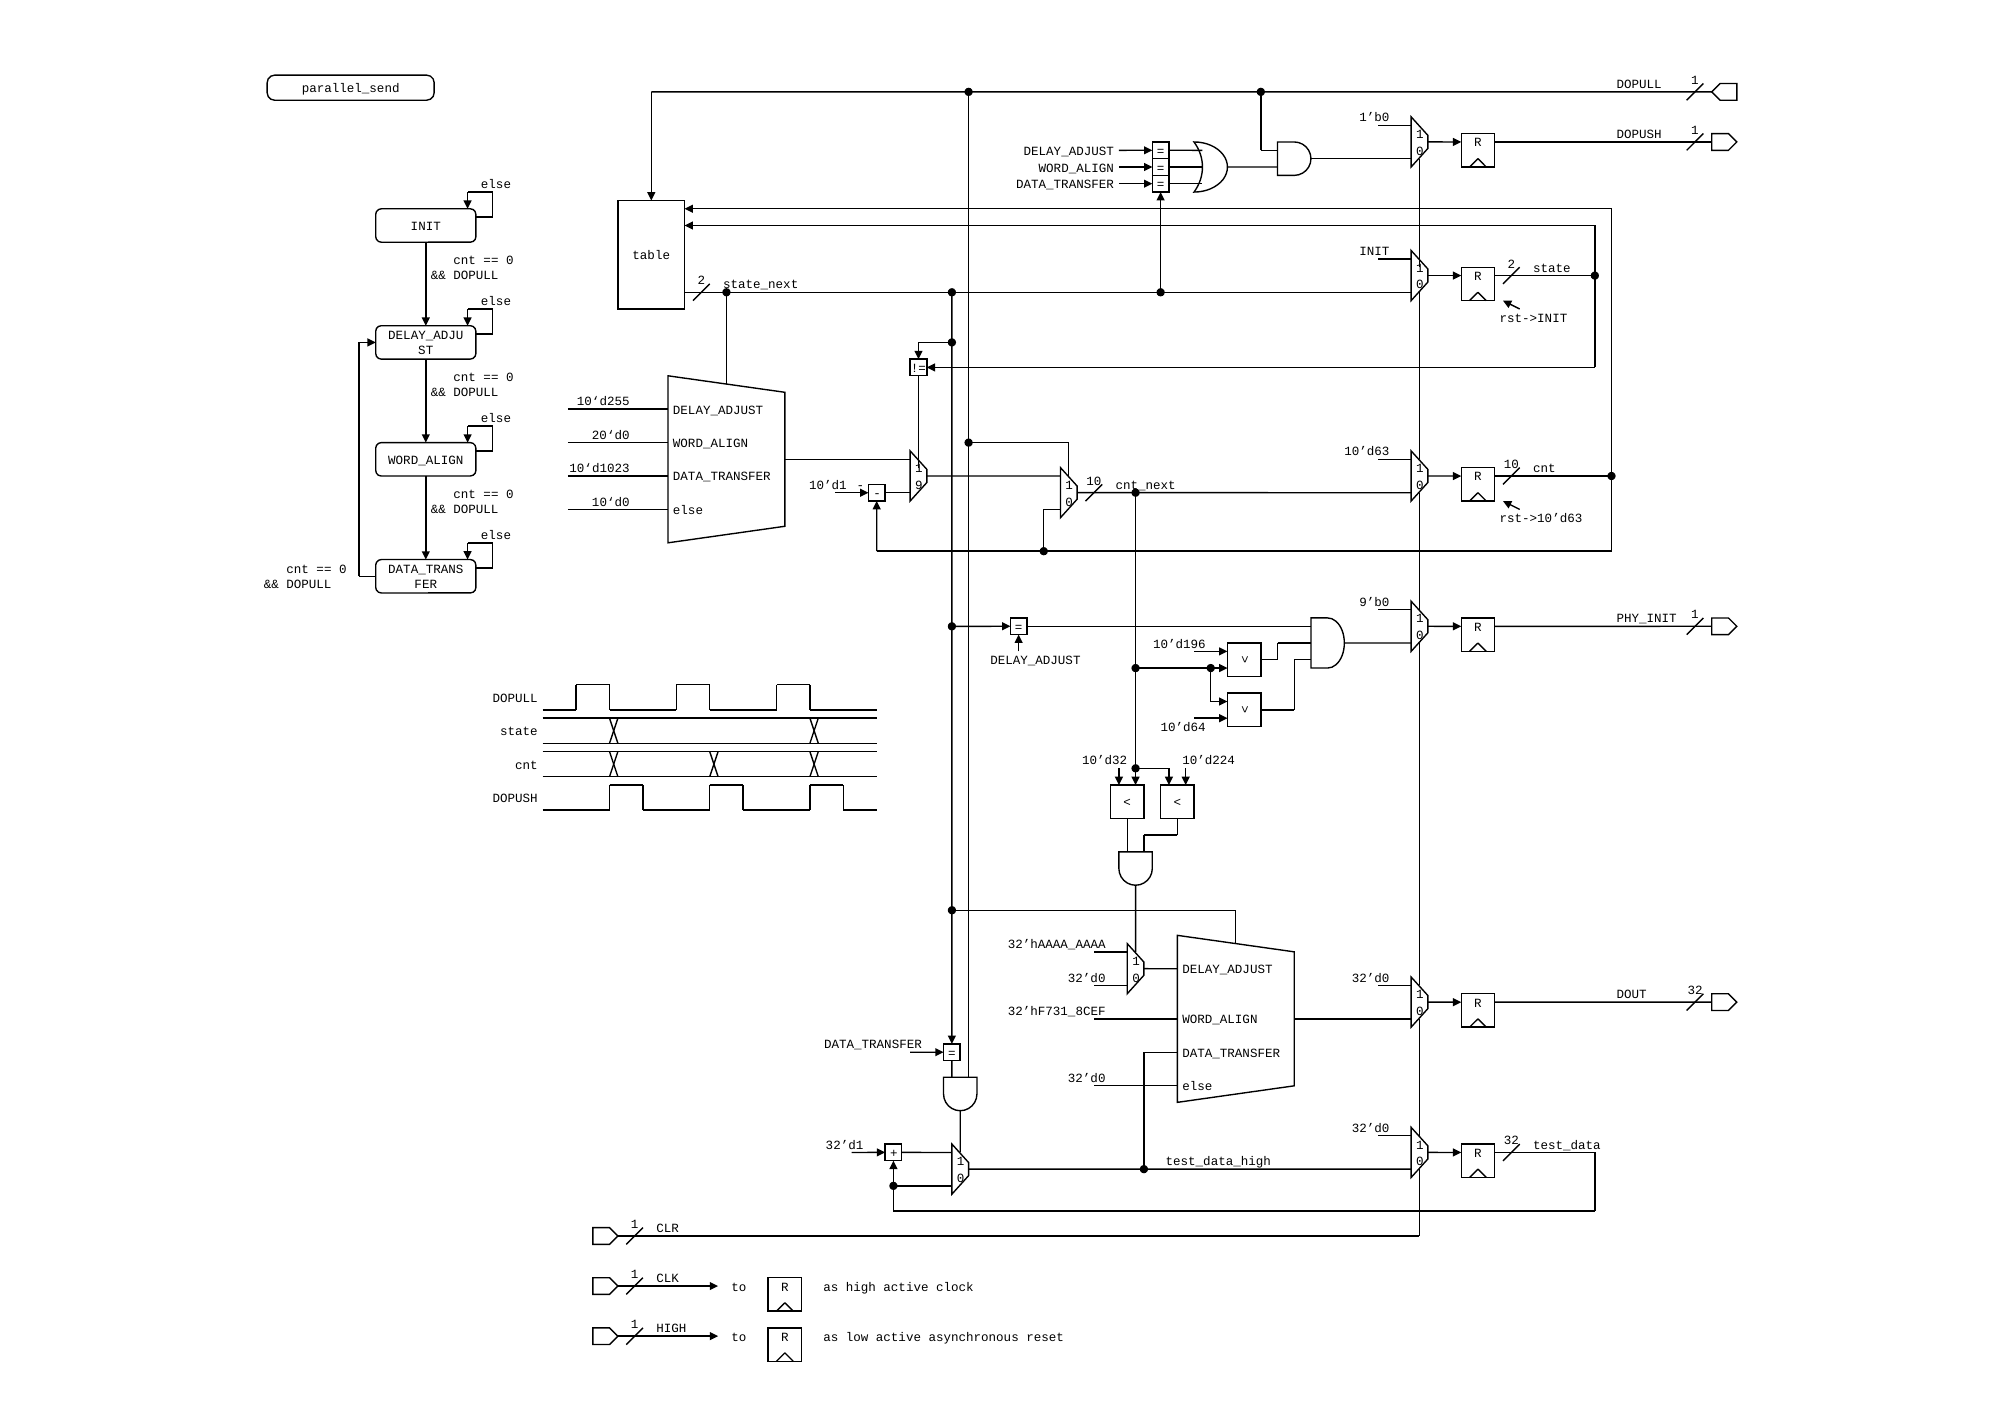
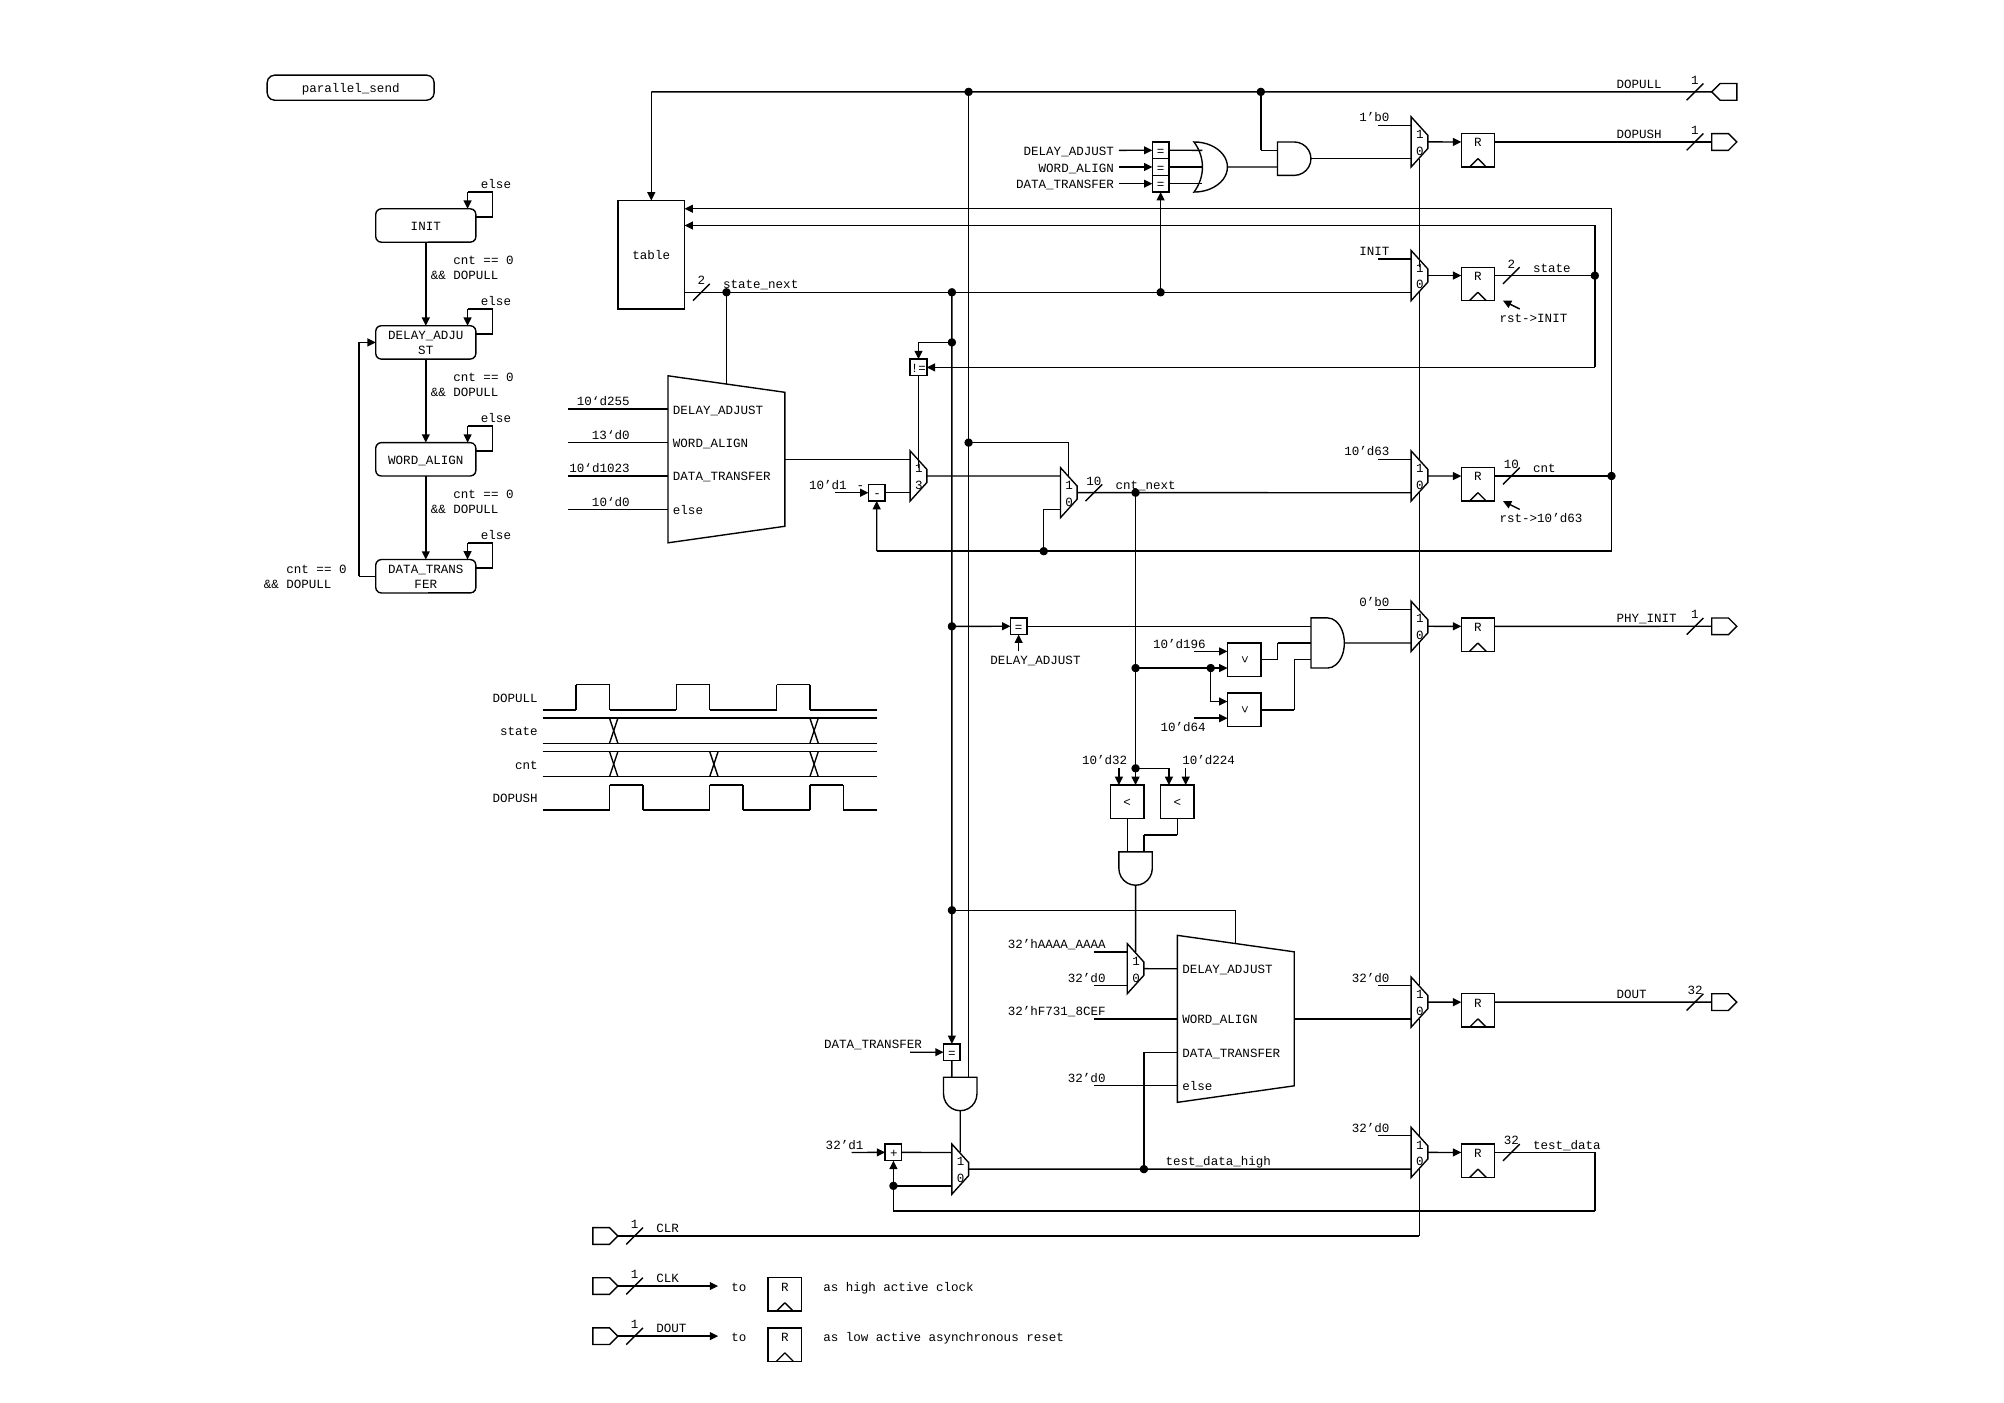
20‘d0: 20‘d0 -> 13‘d0
9: 9 -> 3
9’b0: 9’b0 -> 0’b0
HIGH at (671, 1328): HIGH -> DOUT
